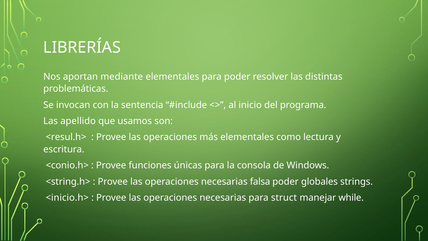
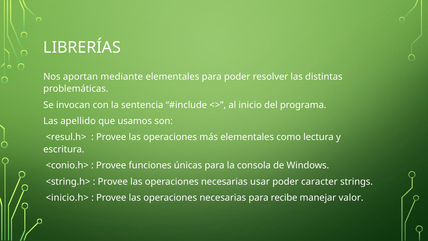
falsa: falsa -> usar
globales: globales -> caracter
struct: struct -> recibe
while: while -> valor
